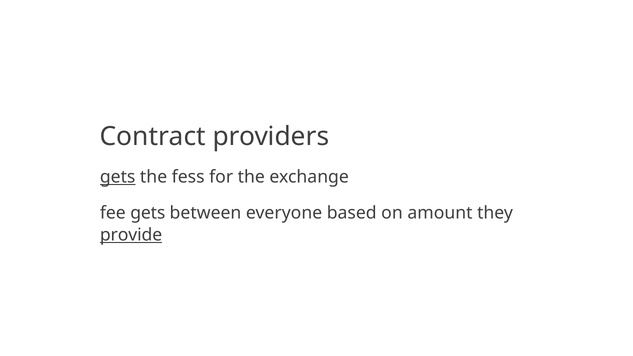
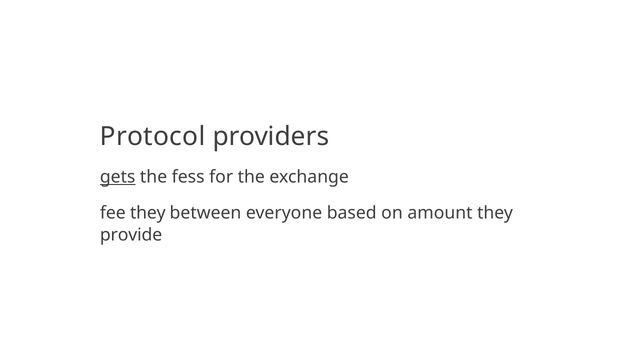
Contract: Contract -> Protocol
fee gets: gets -> they
provide underline: present -> none
